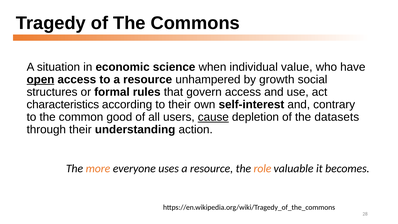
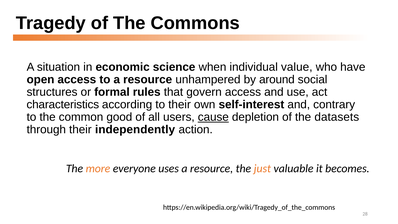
open underline: present -> none
growth: growth -> around
understanding: understanding -> independently
role: role -> just
